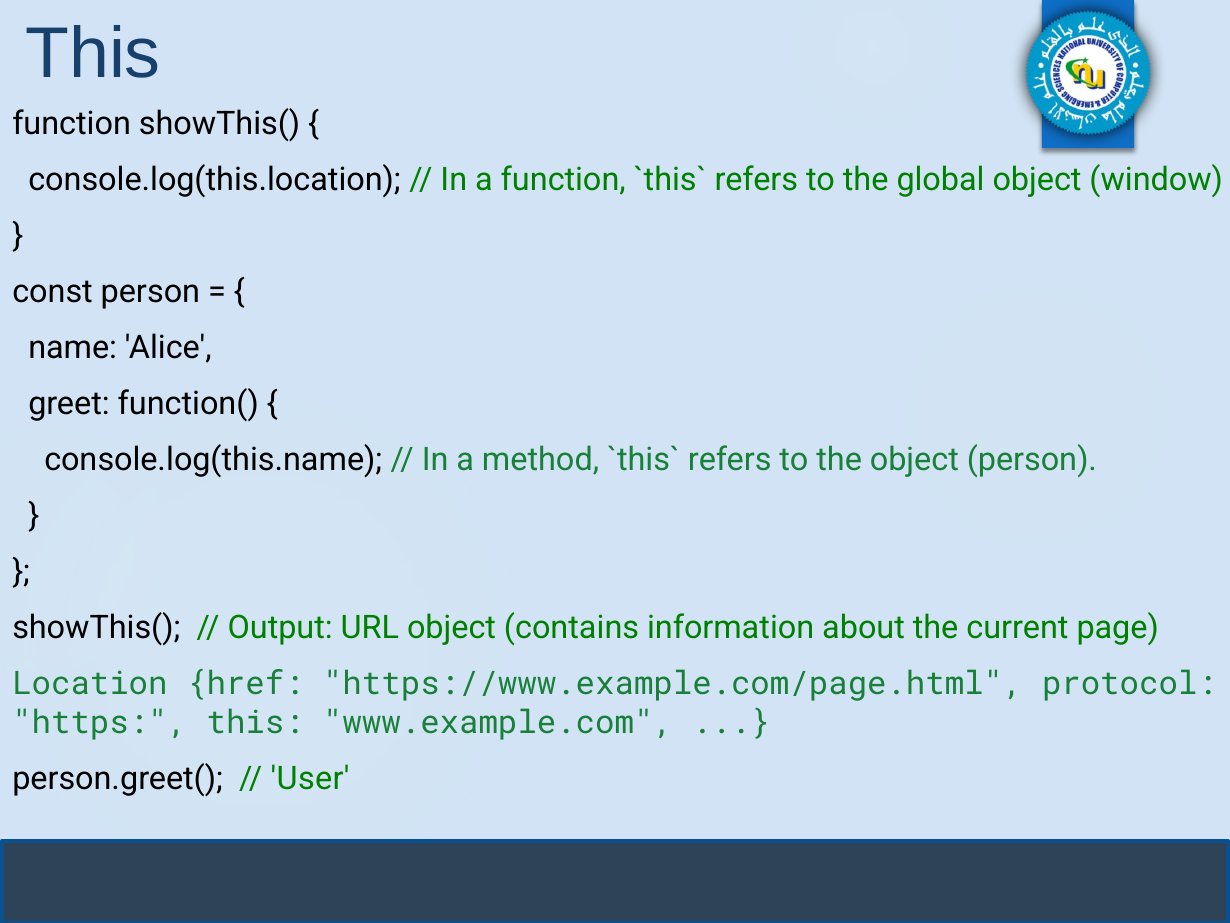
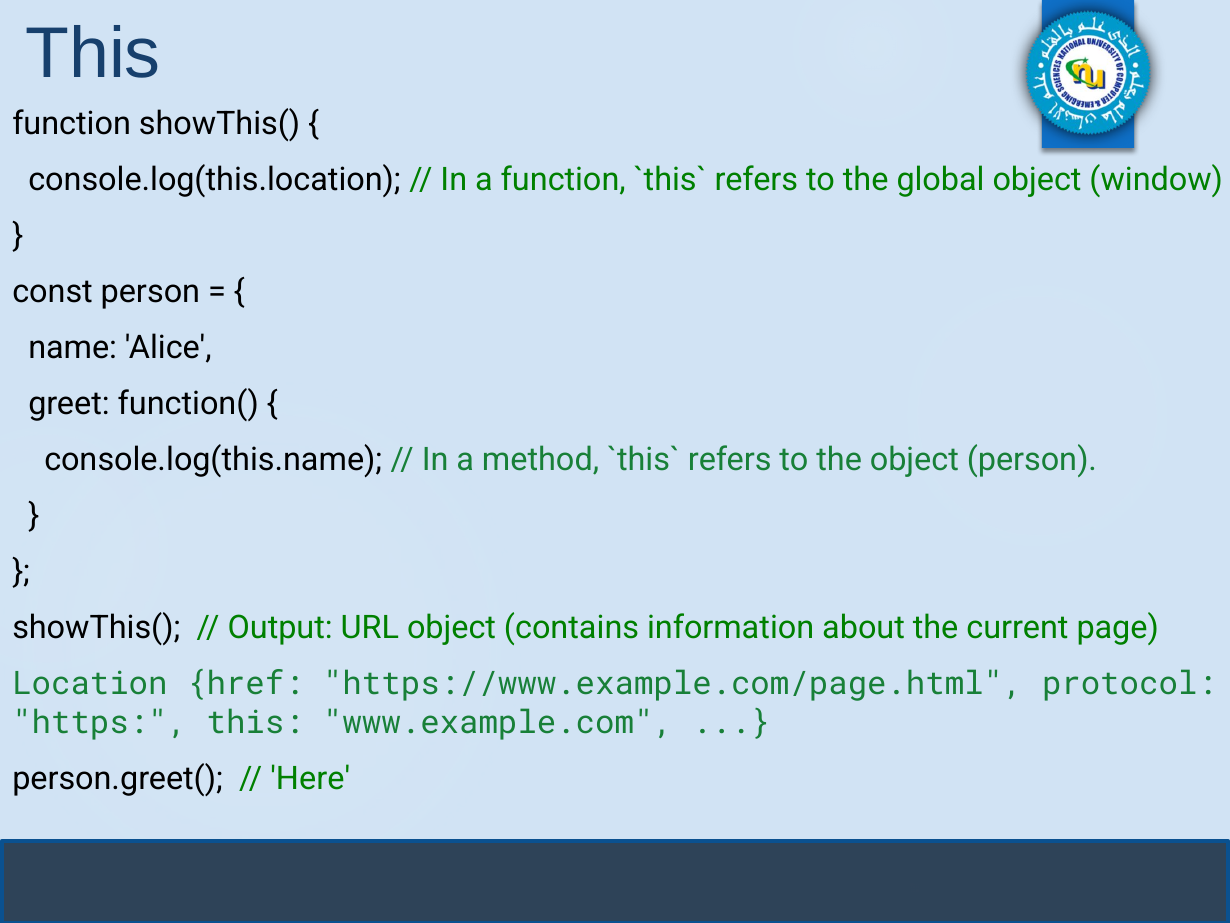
User: User -> Here
